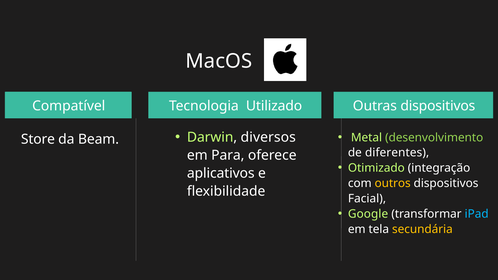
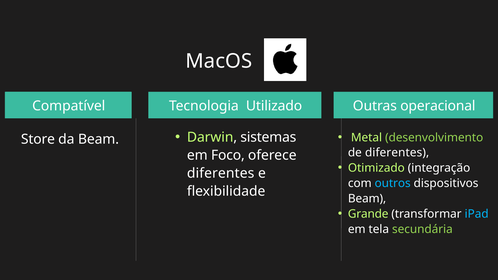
Outras dispositivos: dispositivos -> operacional
diversos: diversos -> sistemas
Para: Para -> Foco
aplicativos at (221, 173): aplicativos -> diferentes
outros colour: yellow -> light blue
Facial at (367, 199): Facial -> Beam
Google: Google -> Grande
secundária colour: yellow -> light green
